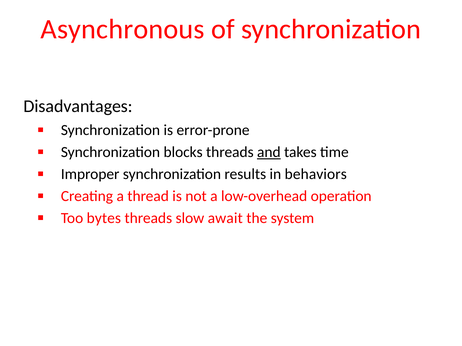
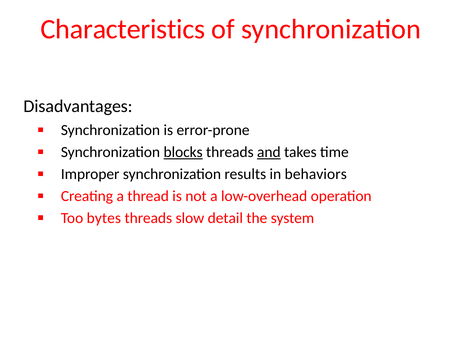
Asynchronous: Asynchronous -> Characteristics
blocks underline: none -> present
await: await -> detail
